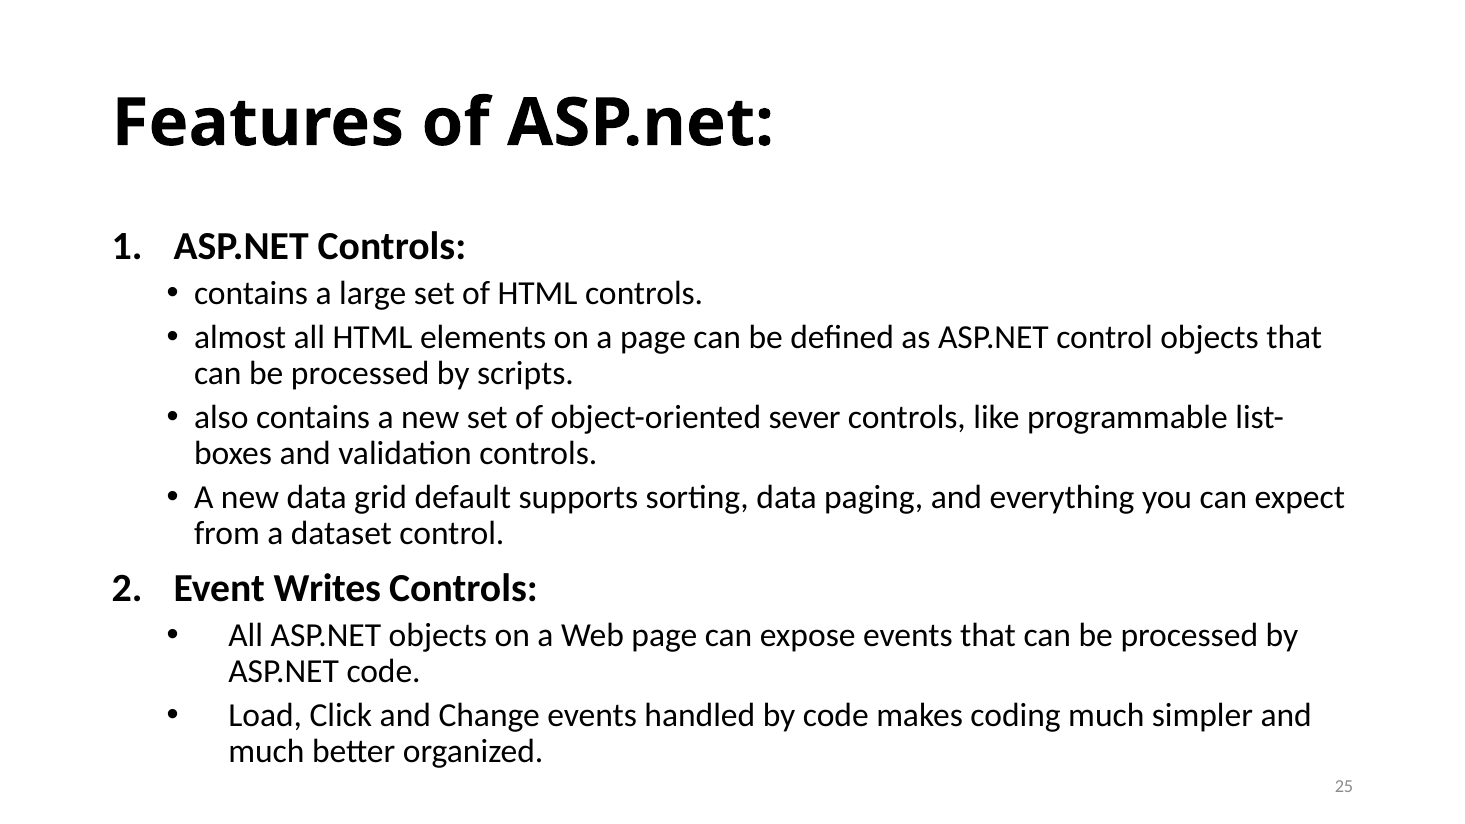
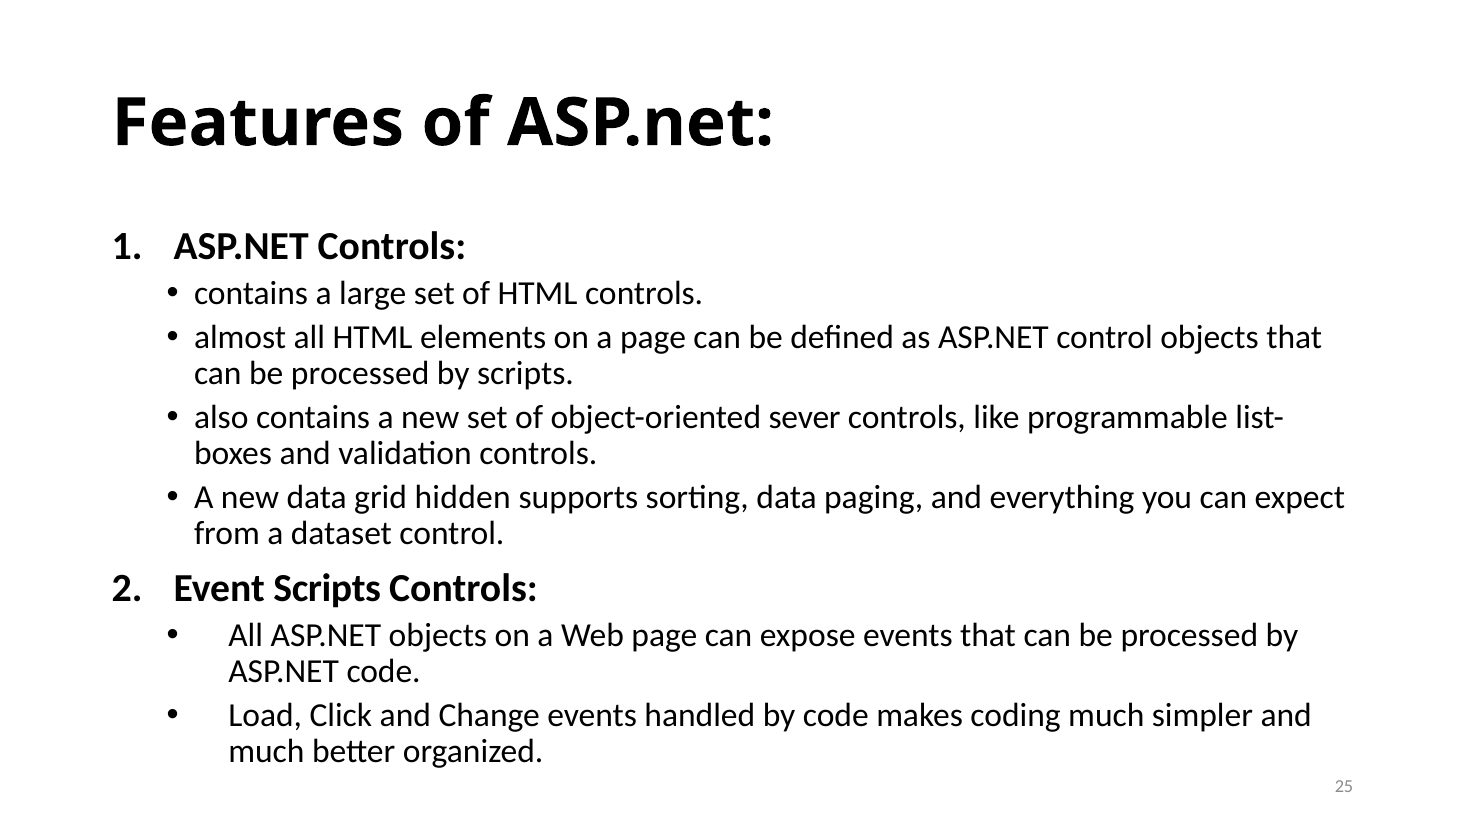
default: default -> hidden
Event Writes: Writes -> Scripts
